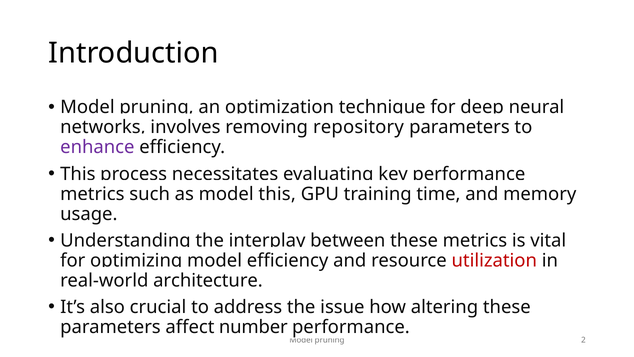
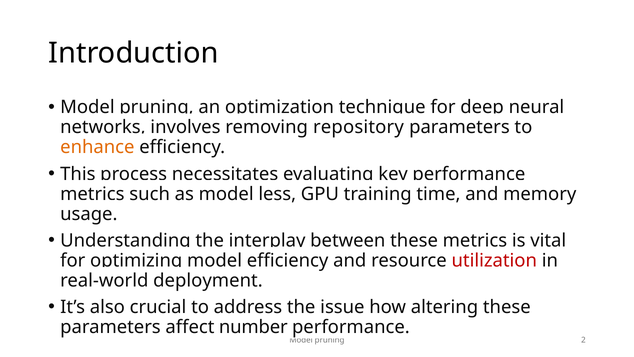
enhance colour: purple -> orange
model this: this -> less
architecture: architecture -> deployment
